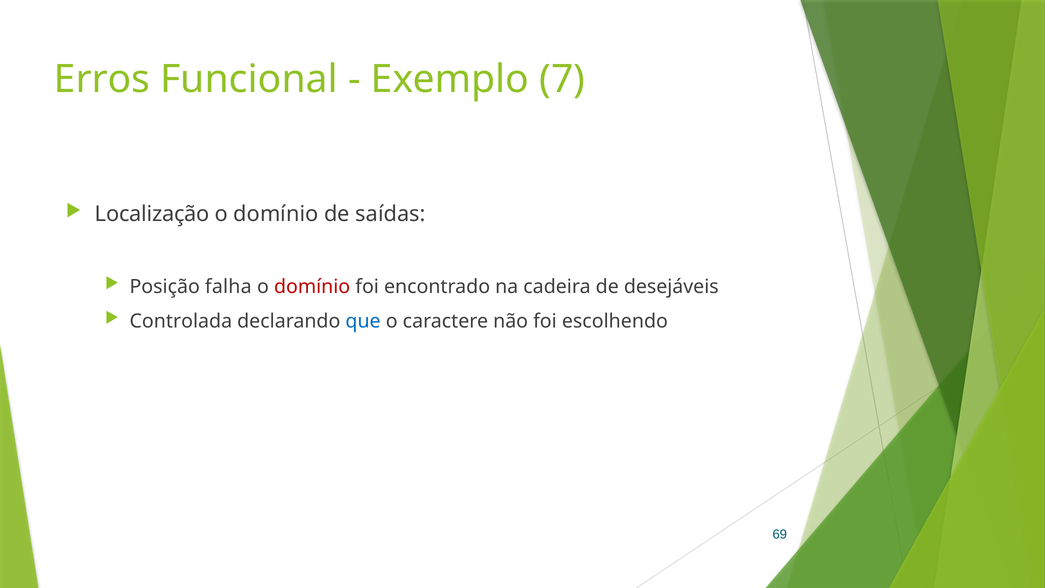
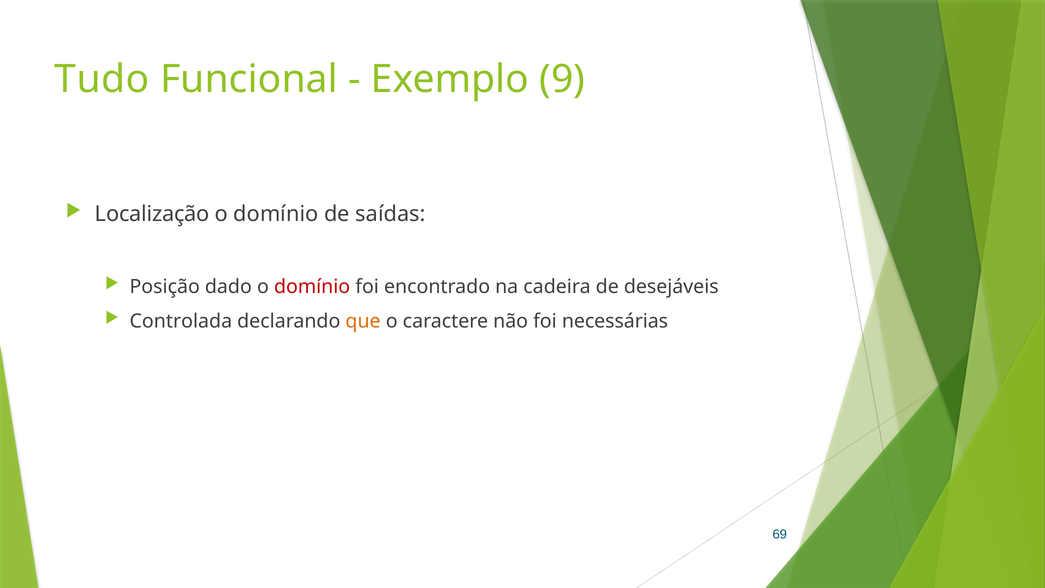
Erros: Erros -> Tudo
7: 7 -> 9
falha: falha -> dado
que colour: blue -> orange
escolhendo: escolhendo -> necessárias
